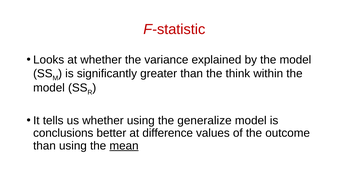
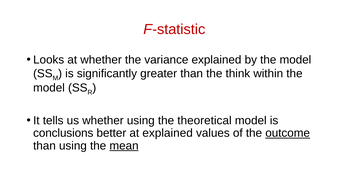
generalize: generalize -> theoretical
at difference: difference -> explained
outcome underline: none -> present
